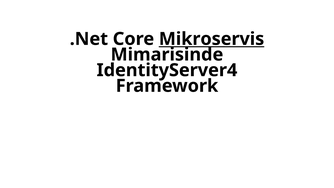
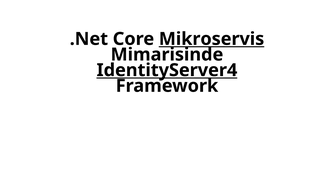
IdentityServer4 underline: none -> present
